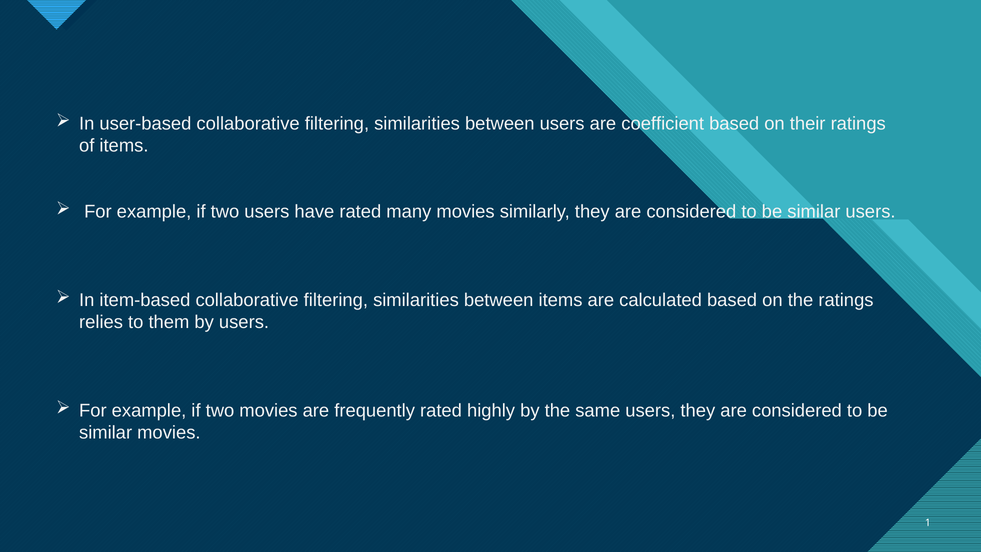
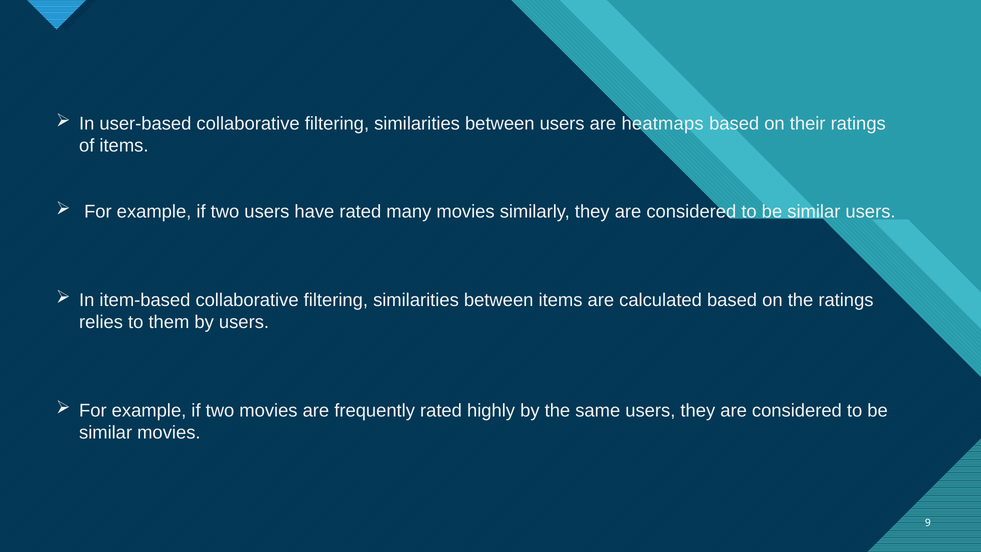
coefficient: coefficient -> heatmaps
1: 1 -> 9
